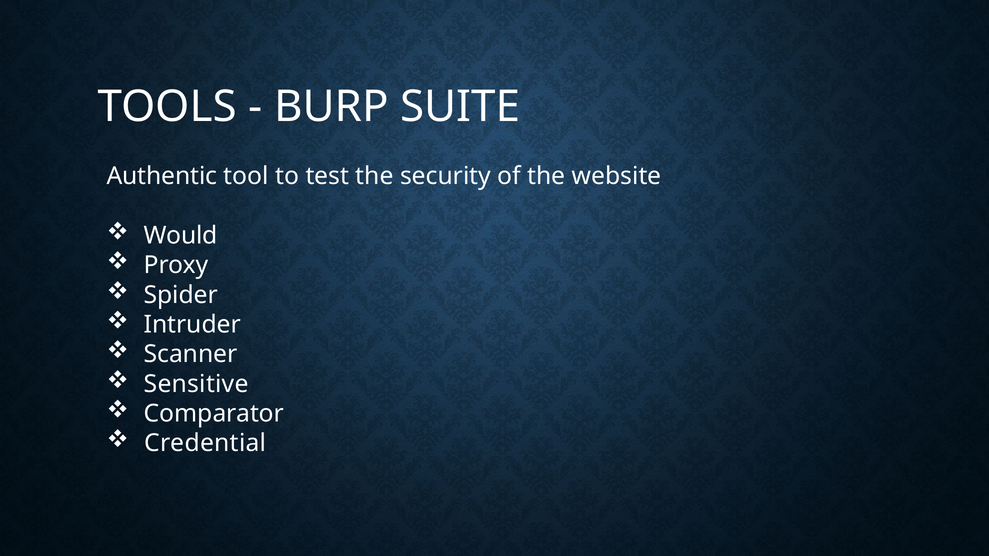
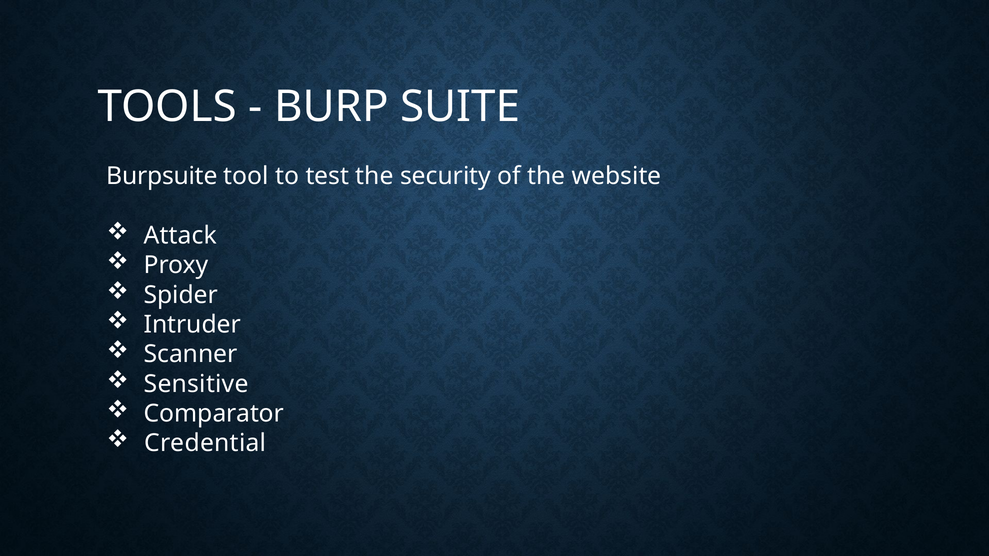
Authentic: Authentic -> Burpsuite
Would: Would -> Attack
